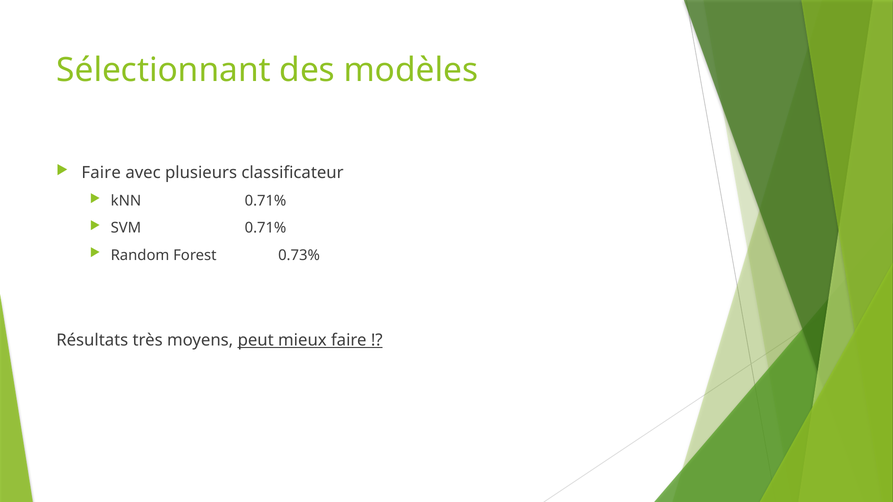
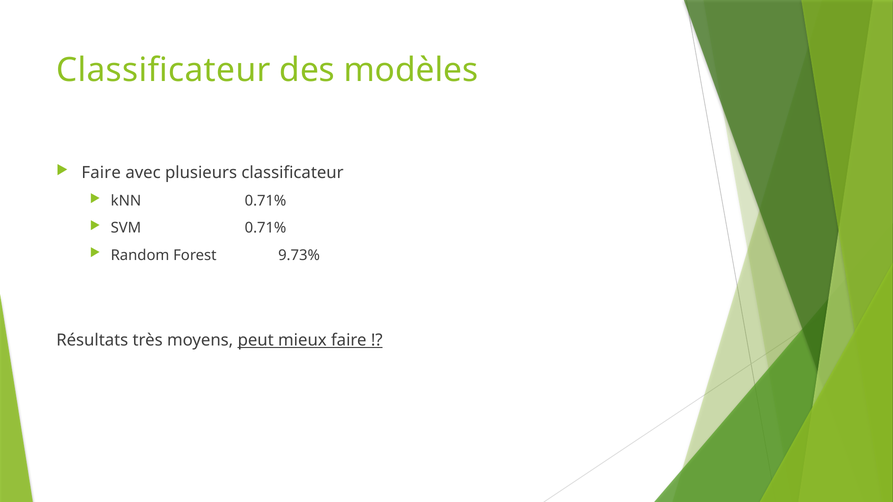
Sélectionnant at (164, 70): Sélectionnant -> Classificateur
0.73%: 0.73% -> 9.73%
